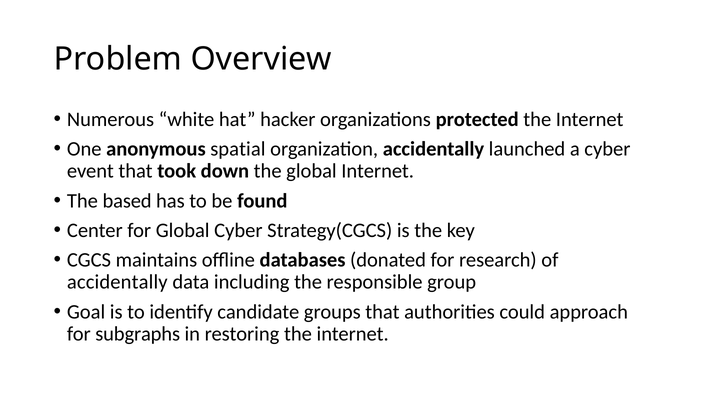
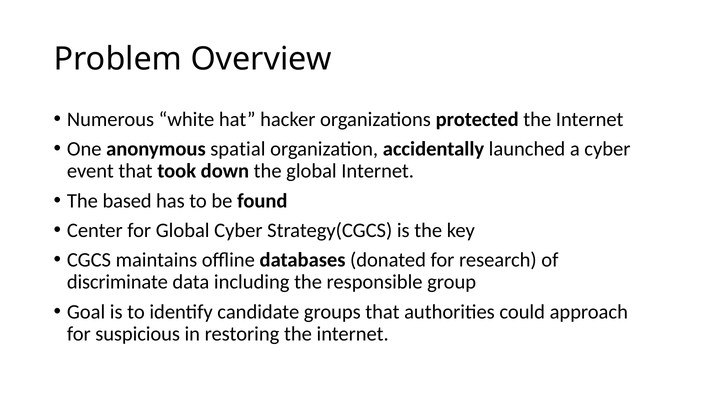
accidentally at (117, 282): accidentally -> discriminate
subgraphs: subgraphs -> suspicious
